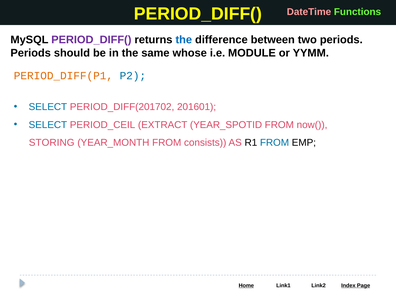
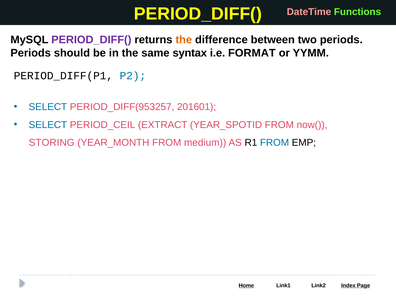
the at (184, 40) colour: blue -> orange
whose: whose -> syntax
MODULE: MODULE -> FORMAT
PERIOD_DIFF(P1 colour: orange -> black
PERIOD_DIFF(201702: PERIOD_DIFF(201702 -> PERIOD_DIFF(953257
consists: consists -> medium
